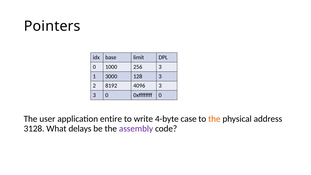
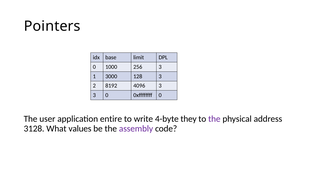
case: case -> they
the at (214, 119) colour: orange -> purple
delays: delays -> values
